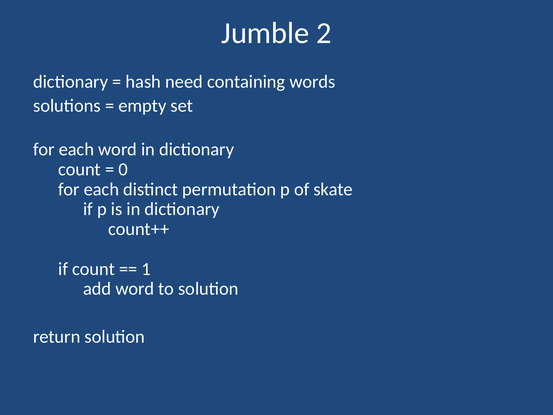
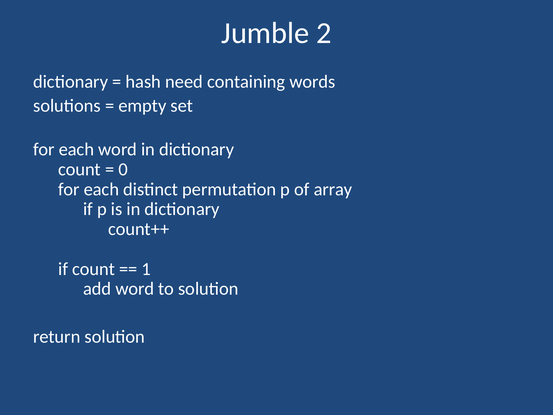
skate: skate -> array
